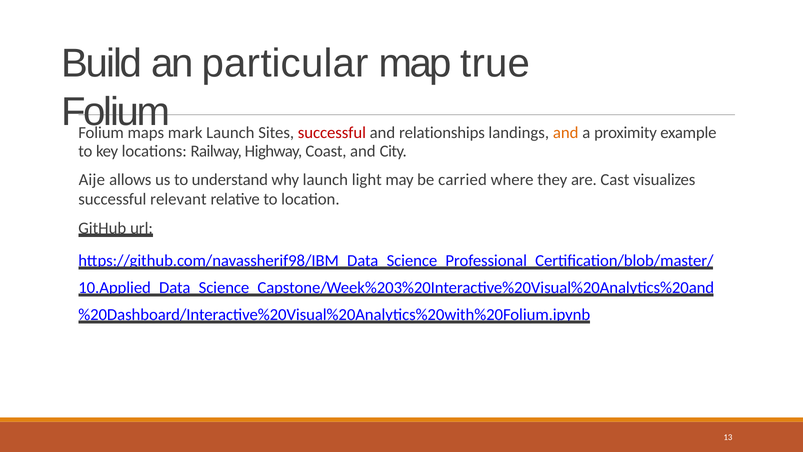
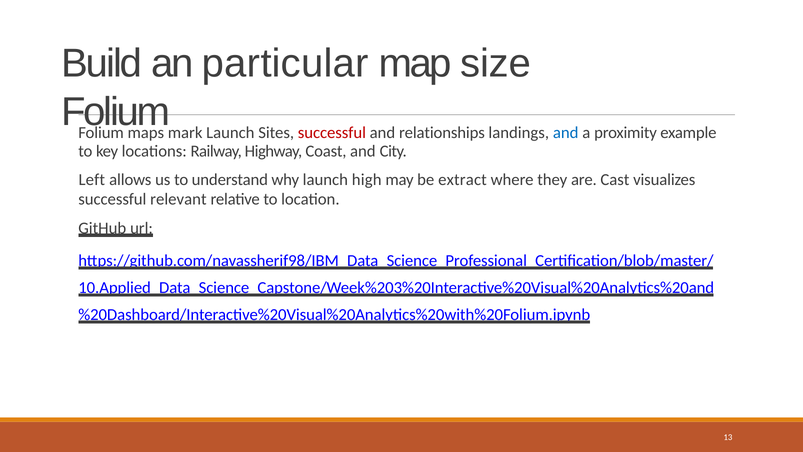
true: true -> size
and at (566, 133) colour: orange -> blue
Aije: Aije -> Left
light: light -> high
carried: carried -> extract
